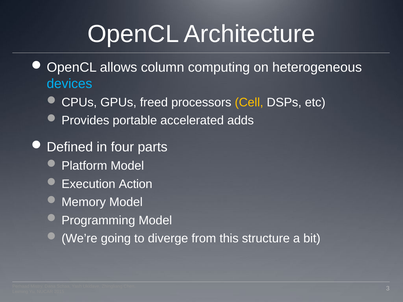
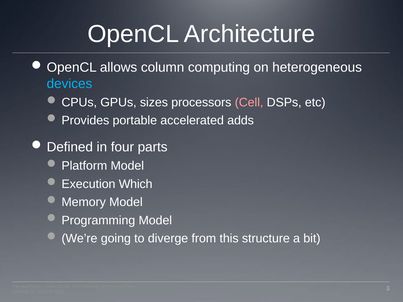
freed: freed -> sizes
Cell colour: yellow -> pink
Action: Action -> Which
